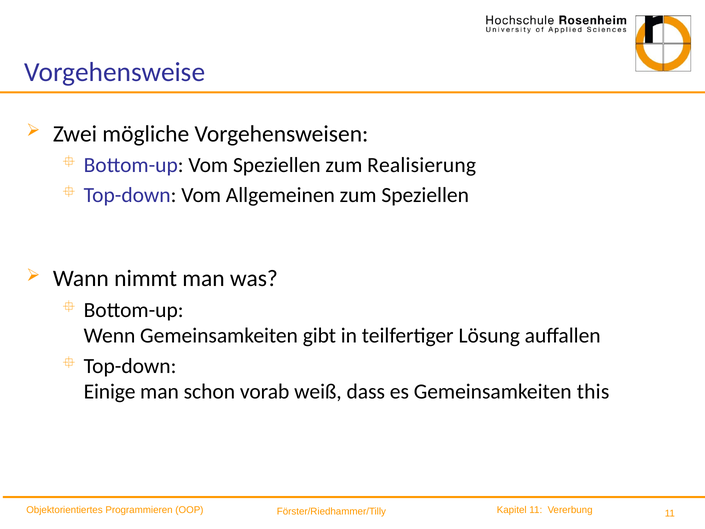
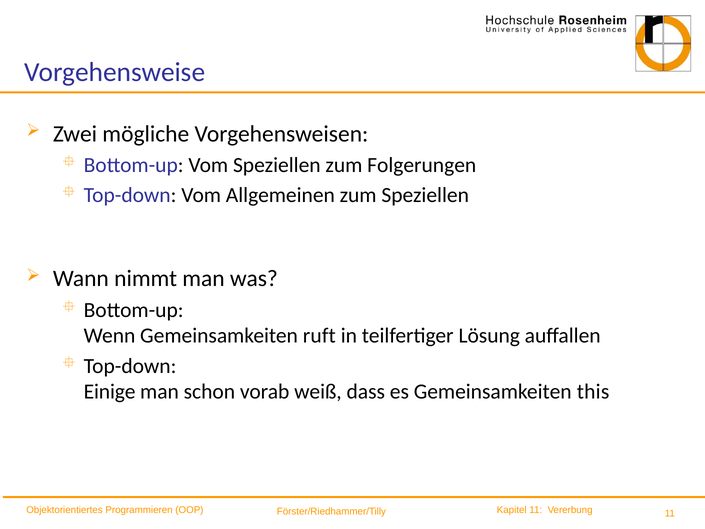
Realisierung: Realisierung -> Folgerungen
gibt: gibt -> ruft
